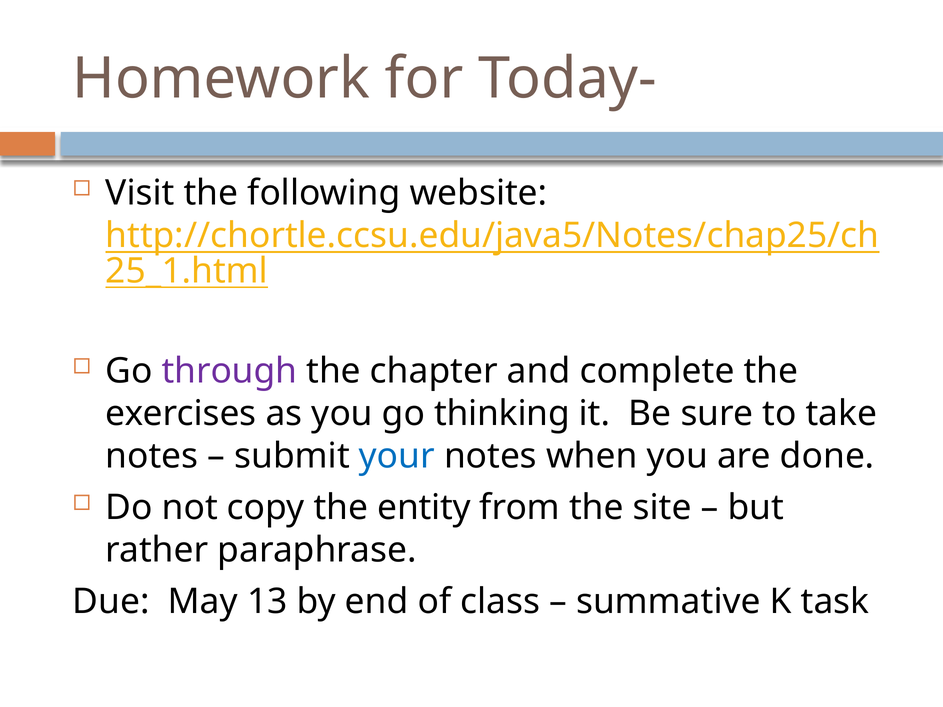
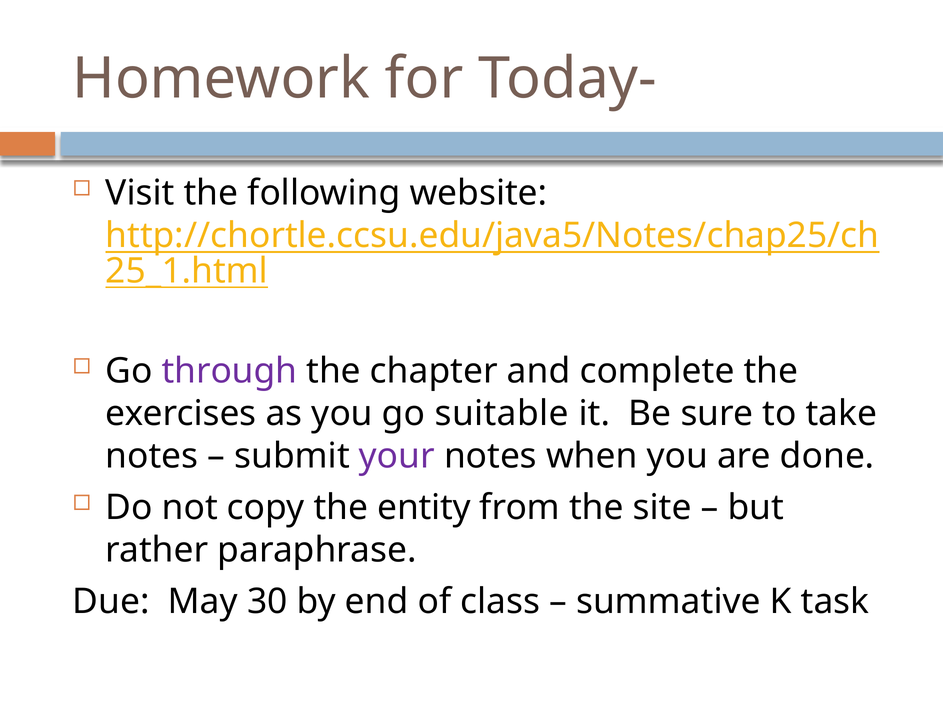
thinking: thinking -> suitable
your colour: blue -> purple
13: 13 -> 30
